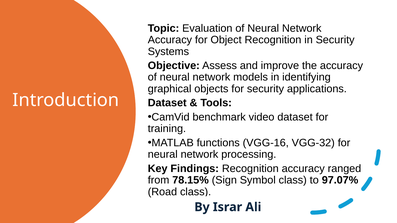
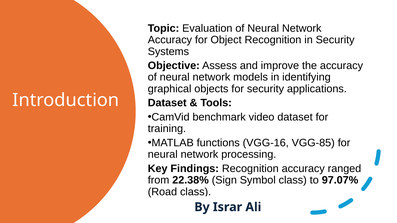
VGG-32: VGG-32 -> VGG-85
78.15%: 78.15% -> 22.38%
